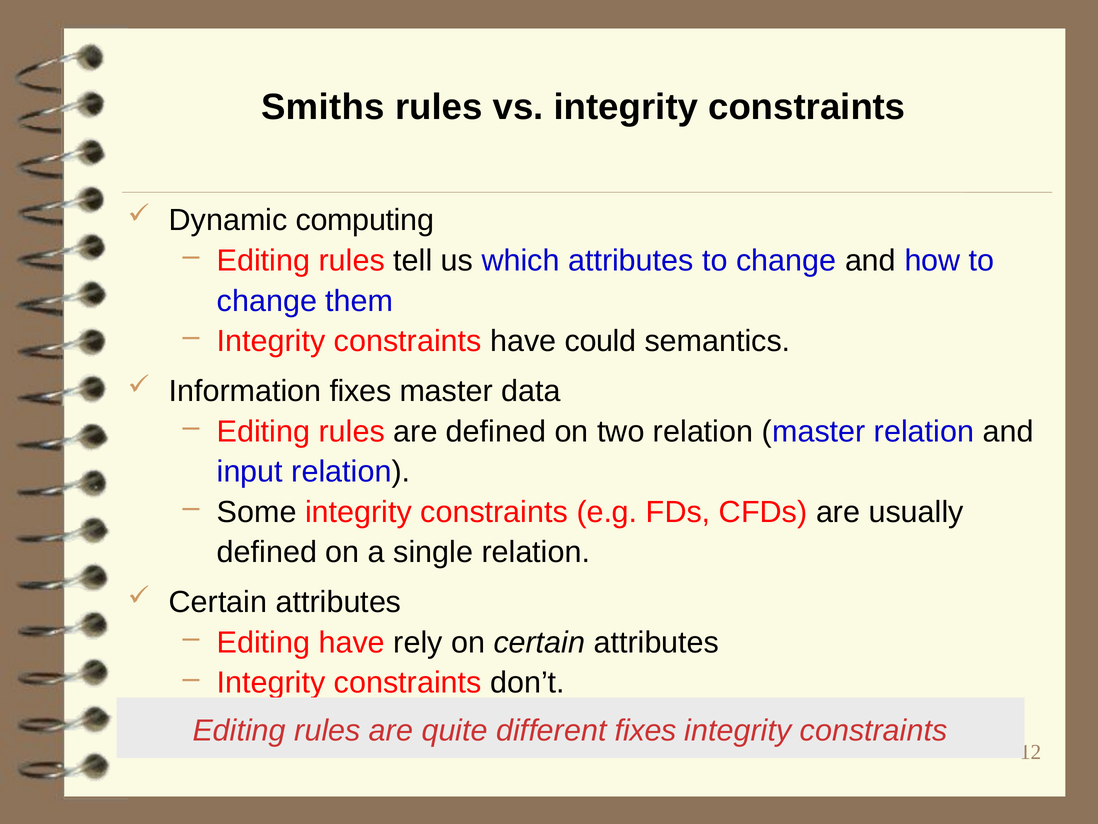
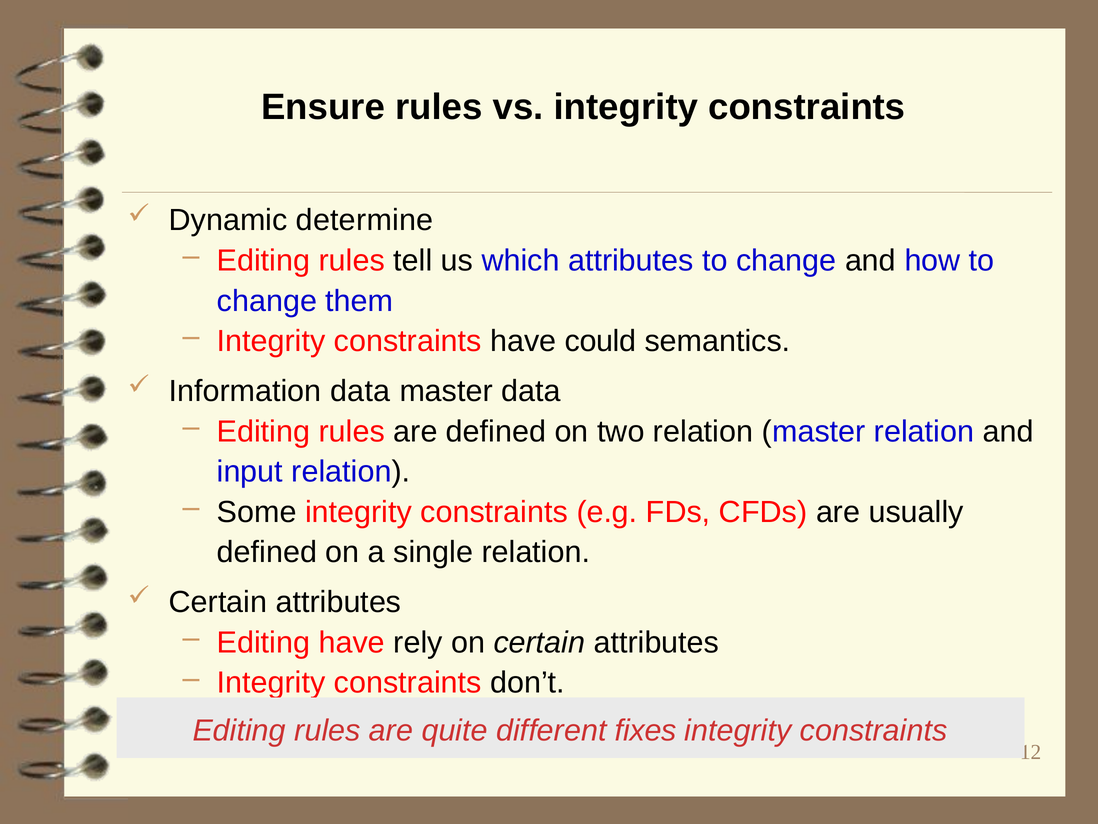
Smiths: Smiths -> Ensure
computing: computing -> determine
Information fixes: fixes -> data
